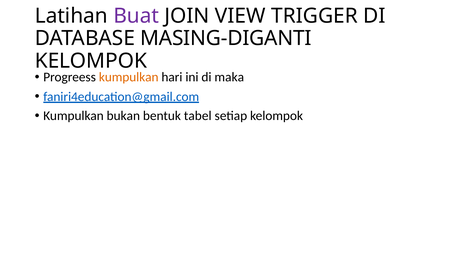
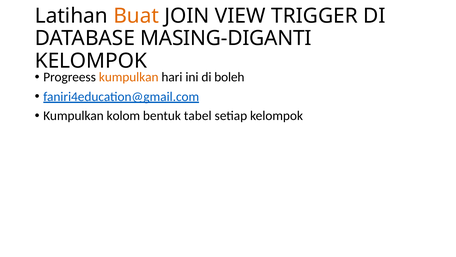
Buat colour: purple -> orange
maka: maka -> boleh
bukan: bukan -> kolom
